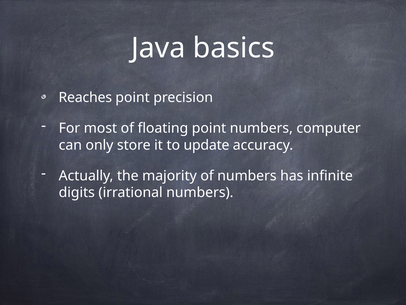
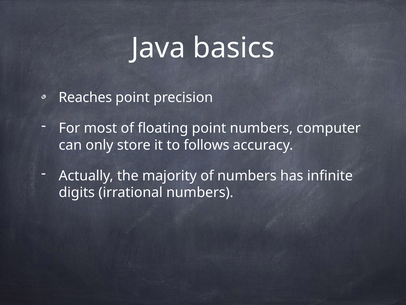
update: update -> follows
